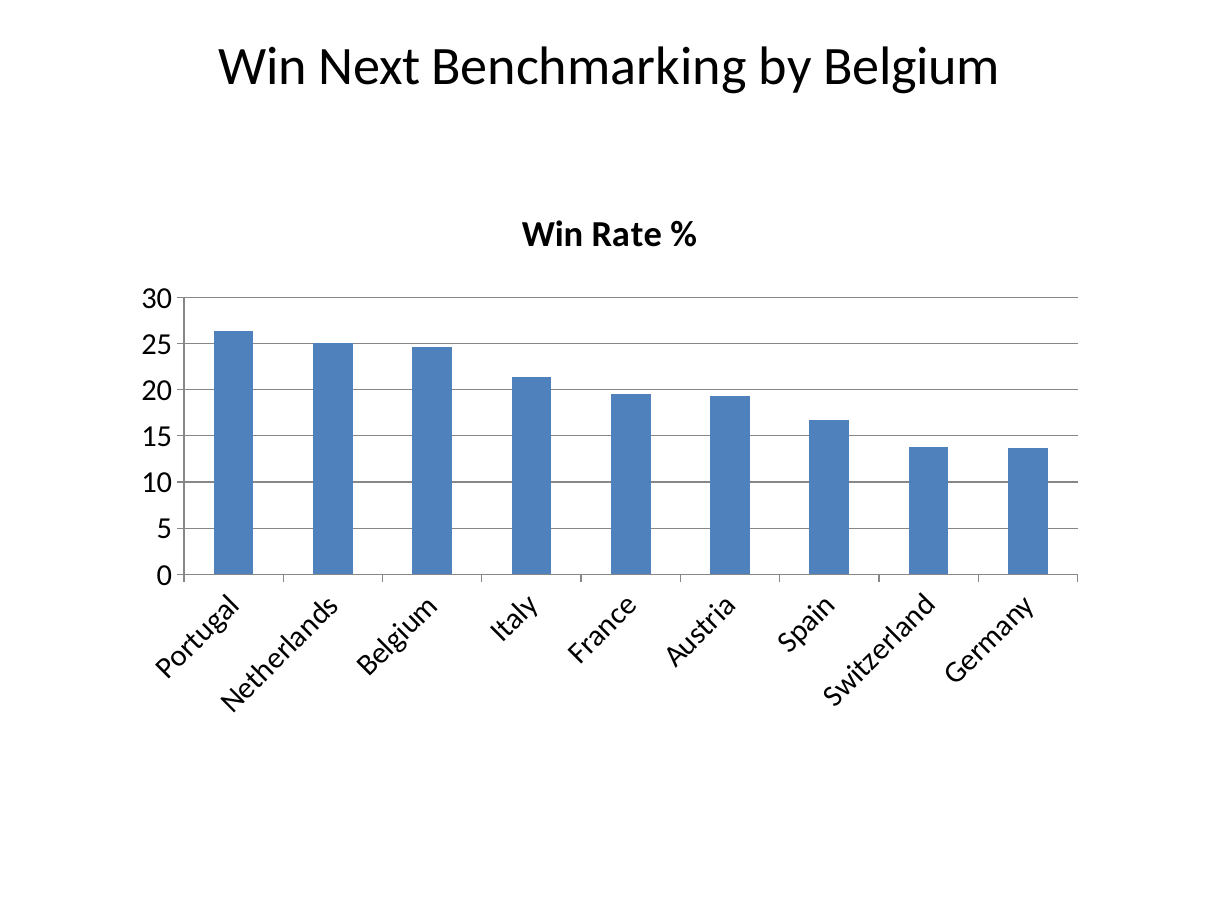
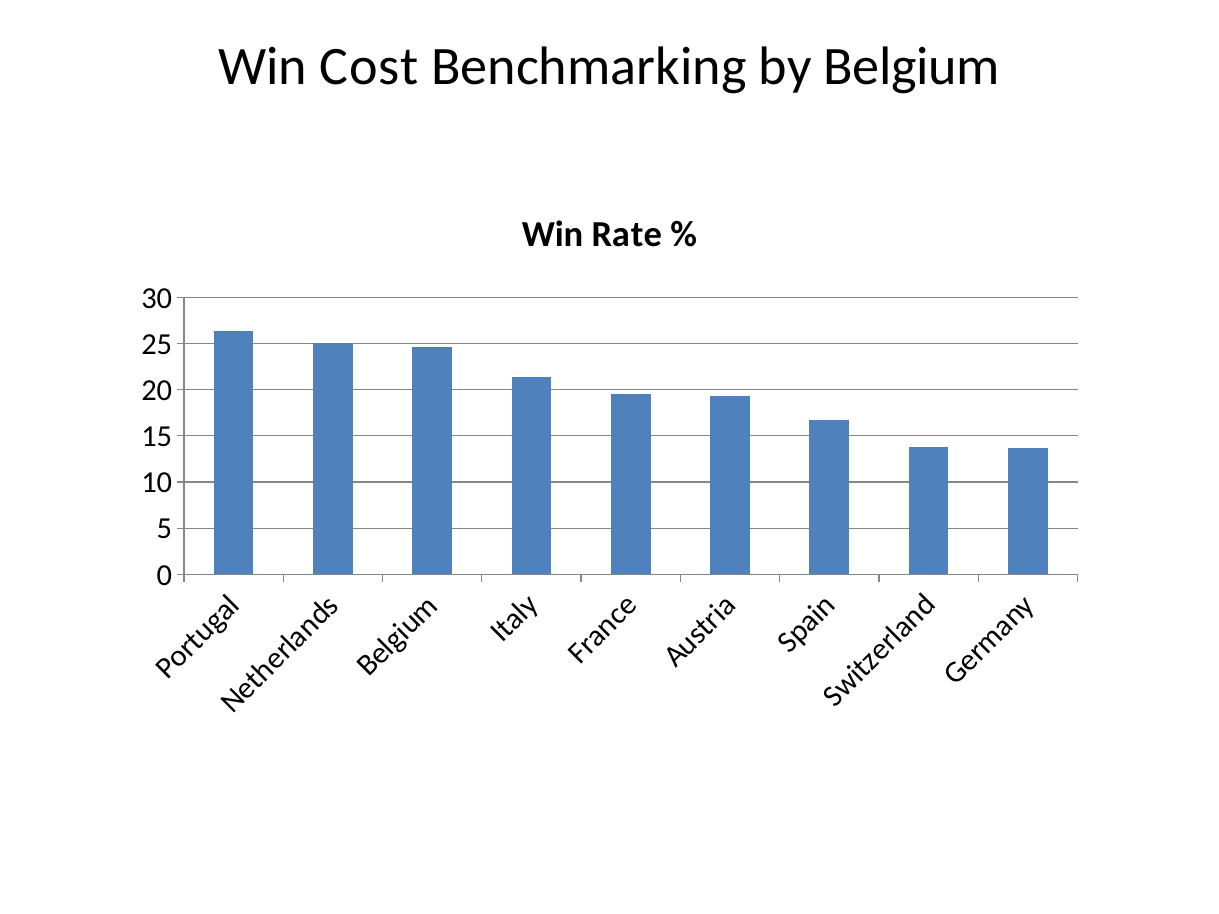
Next: Next -> Cost
